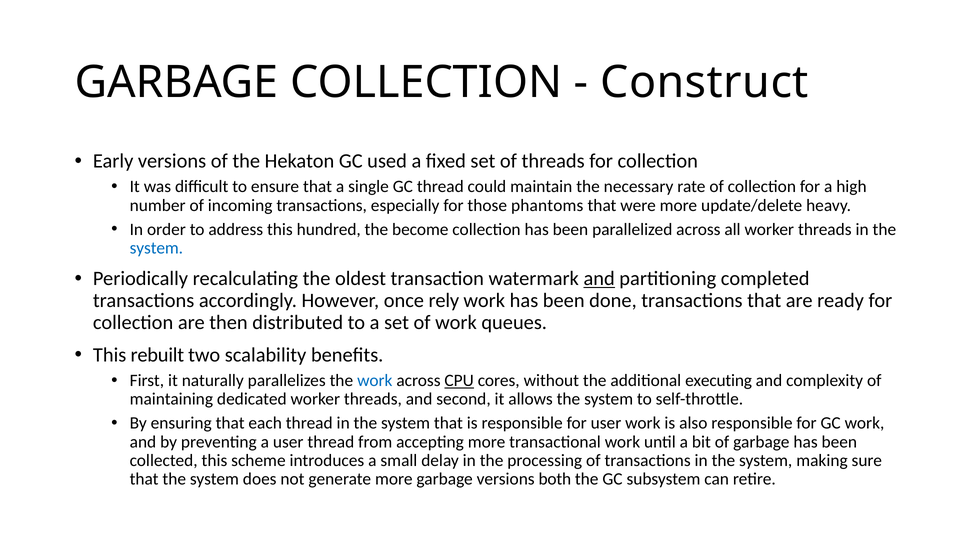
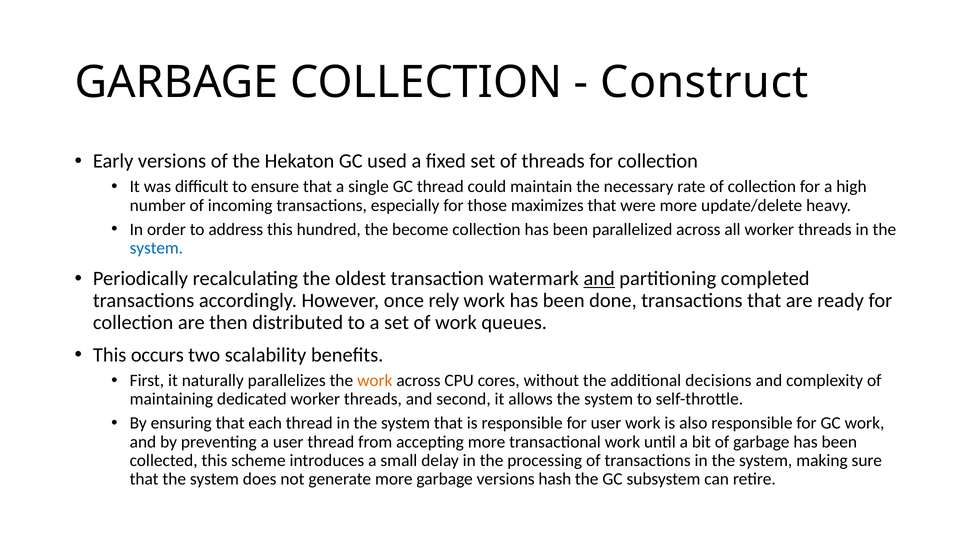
phantoms: phantoms -> maximizes
rebuilt: rebuilt -> occurs
work at (375, 380) colour: blue -> orange
CPU underline: present -> none
executing: executing -> decisions
both: both -> hash
